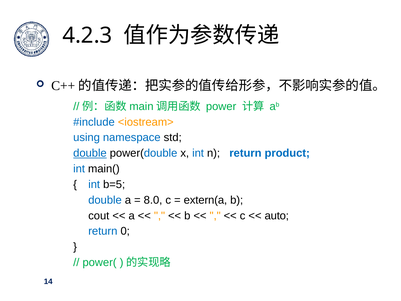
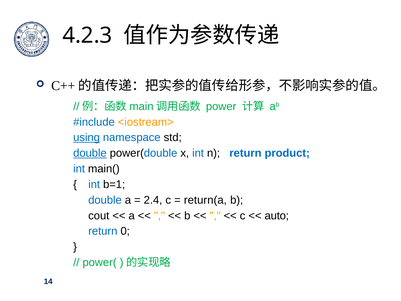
using underline: none -> present
b=5: b=5 -> b=1
8.0: 8.0 -> 2.4
extern(a: extern(a -> return(a
